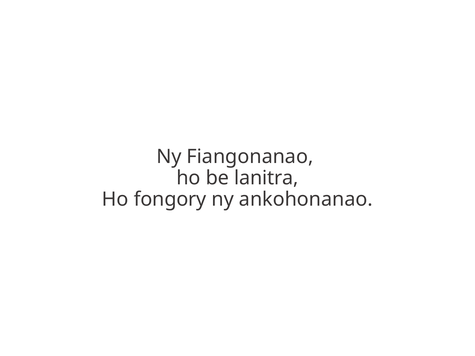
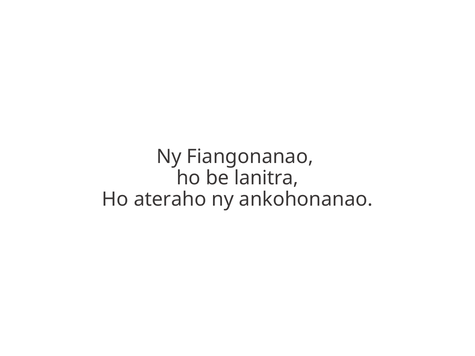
fongory: fongory -> ateraho
